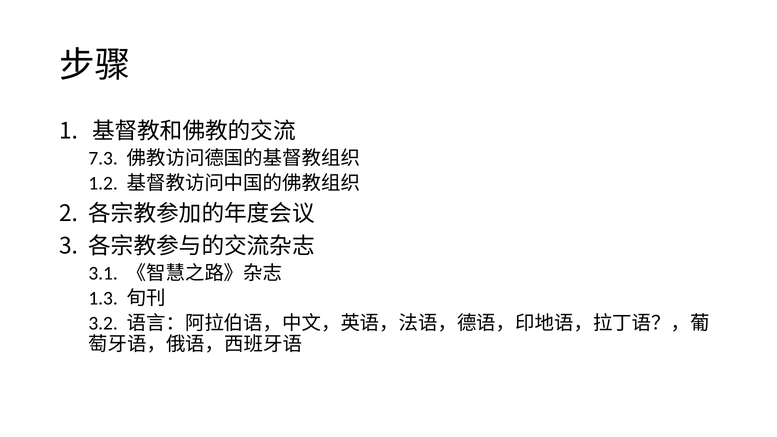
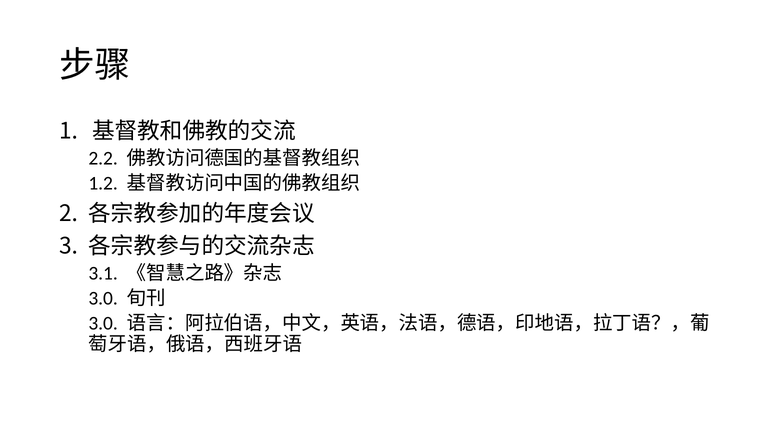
7.3: 7.3 -> 2.2
1.3 at (103, 298): 1.3 -> 3.0
3.2 at (103, 323): 3.2 -> 3.0
